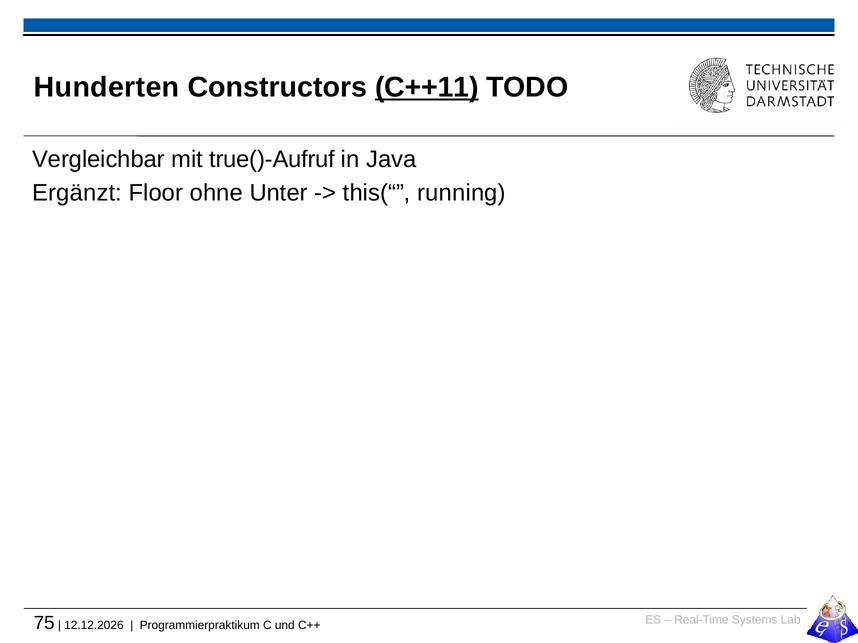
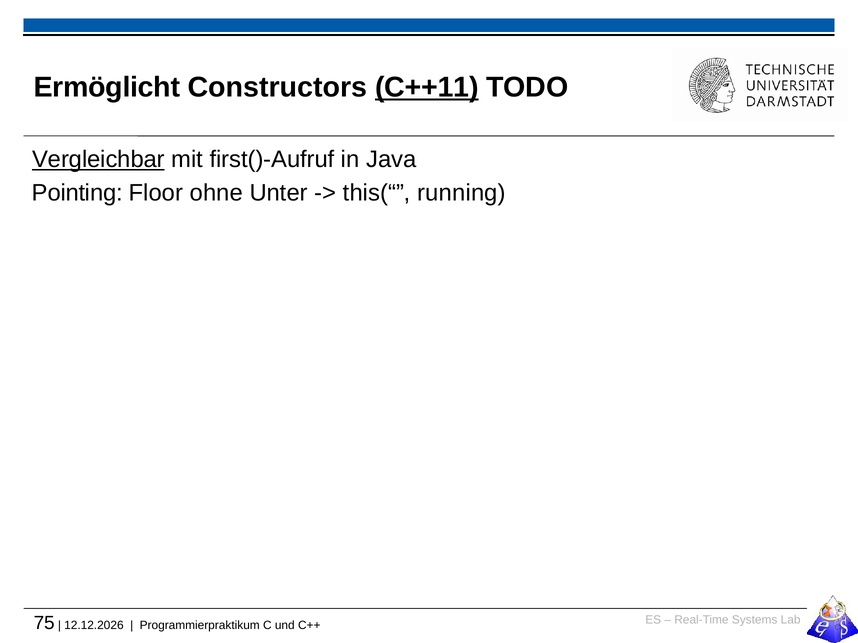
Hunderten: Hunderten -> Ermöglicht
Vergleichbar underline: none -> present
true()-Aufruf: true()-Aufruf -> first()-Aufruf
Ergänzt: Ergänzt -> Pointing
